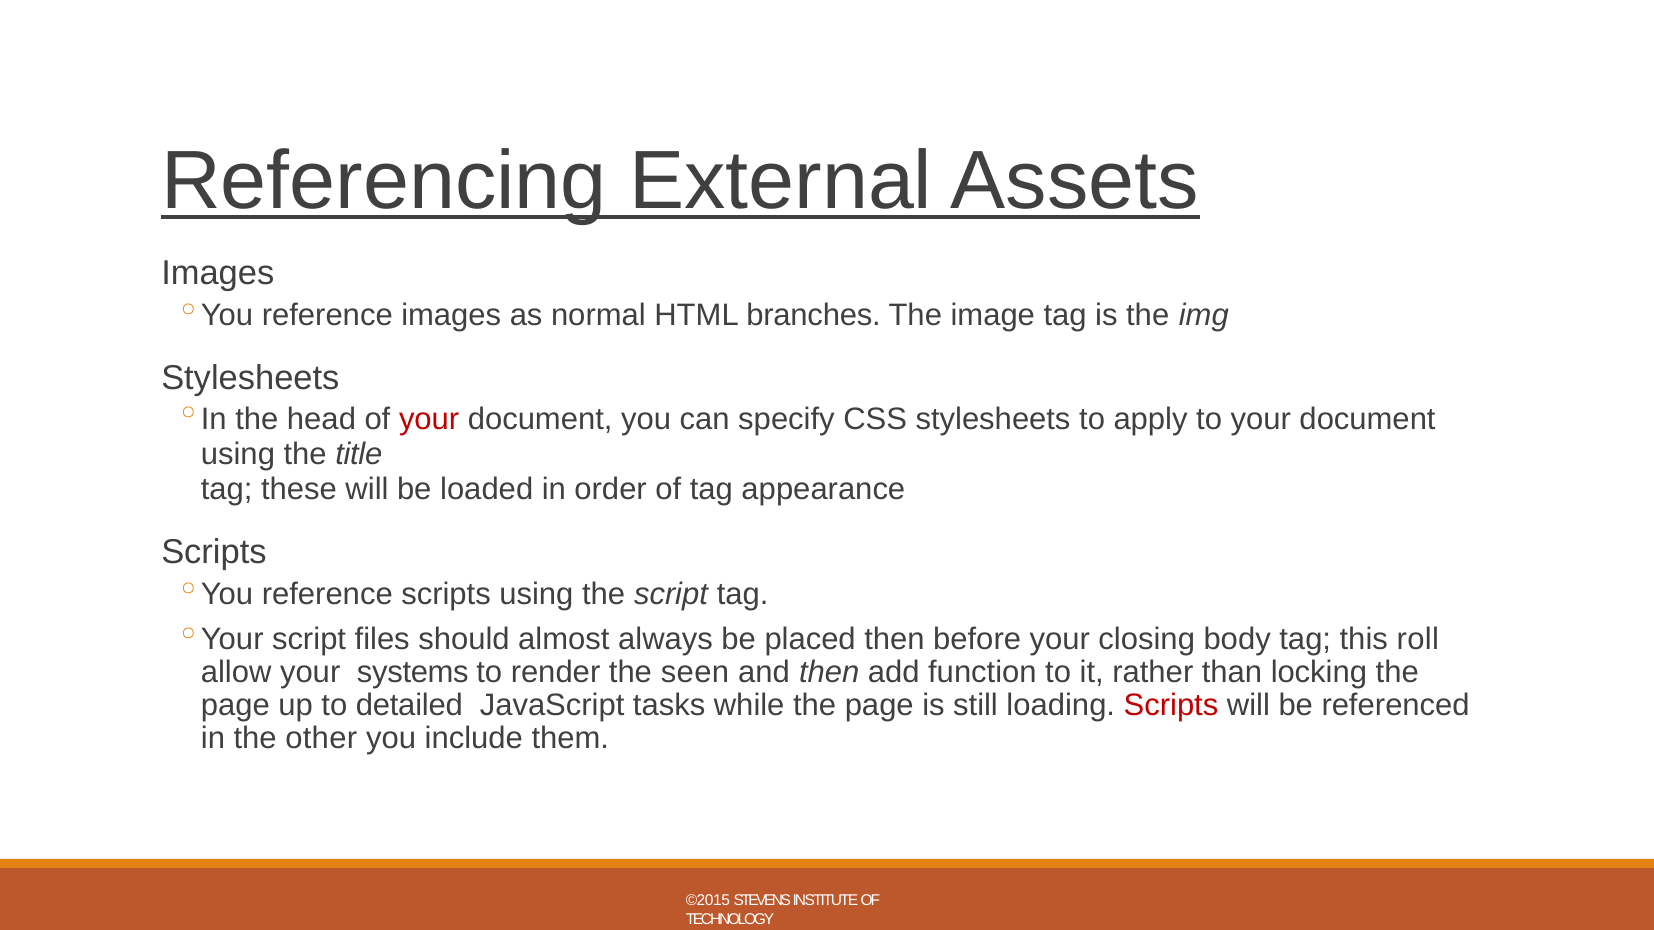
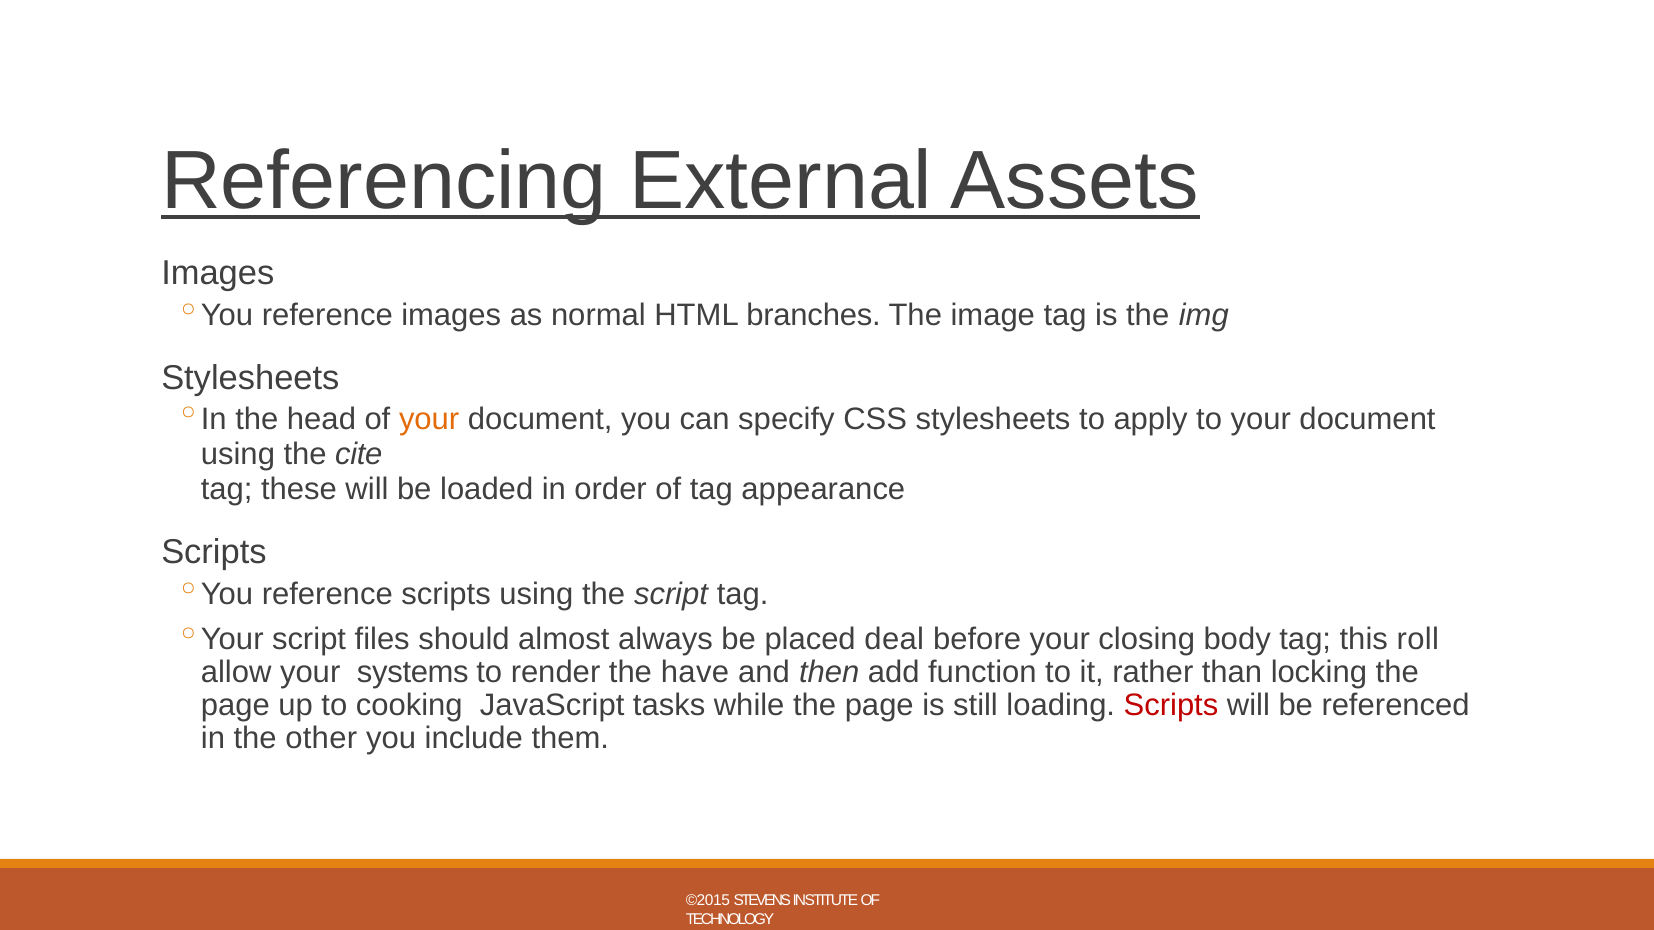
your at (429, 419) colour: red -> orange
title: title -> cite
placed then: then -> deal
seen: seen -> have
detailed: detailed -> cooking
